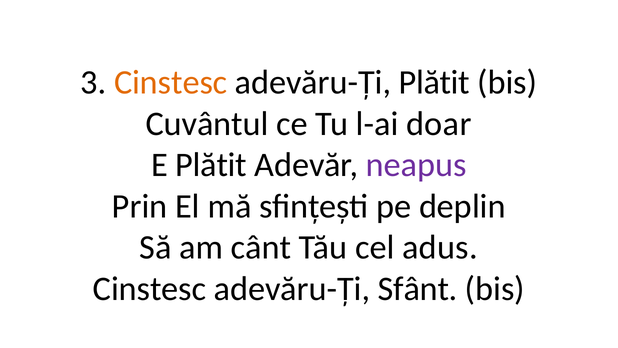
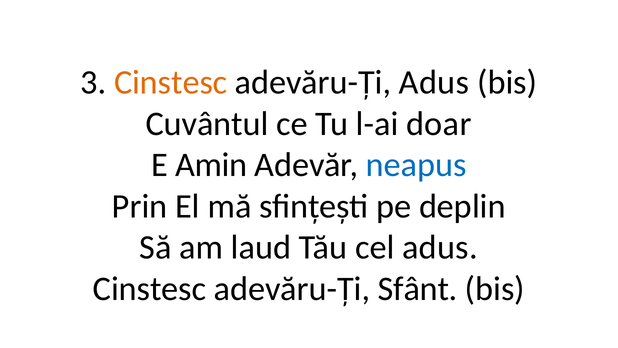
adevăru-Ți Plătit: Plătit -> Adus
E Plătit: Plătit -> Amin
neapus colour: purple -> blue
cânt: cânt -> laud
